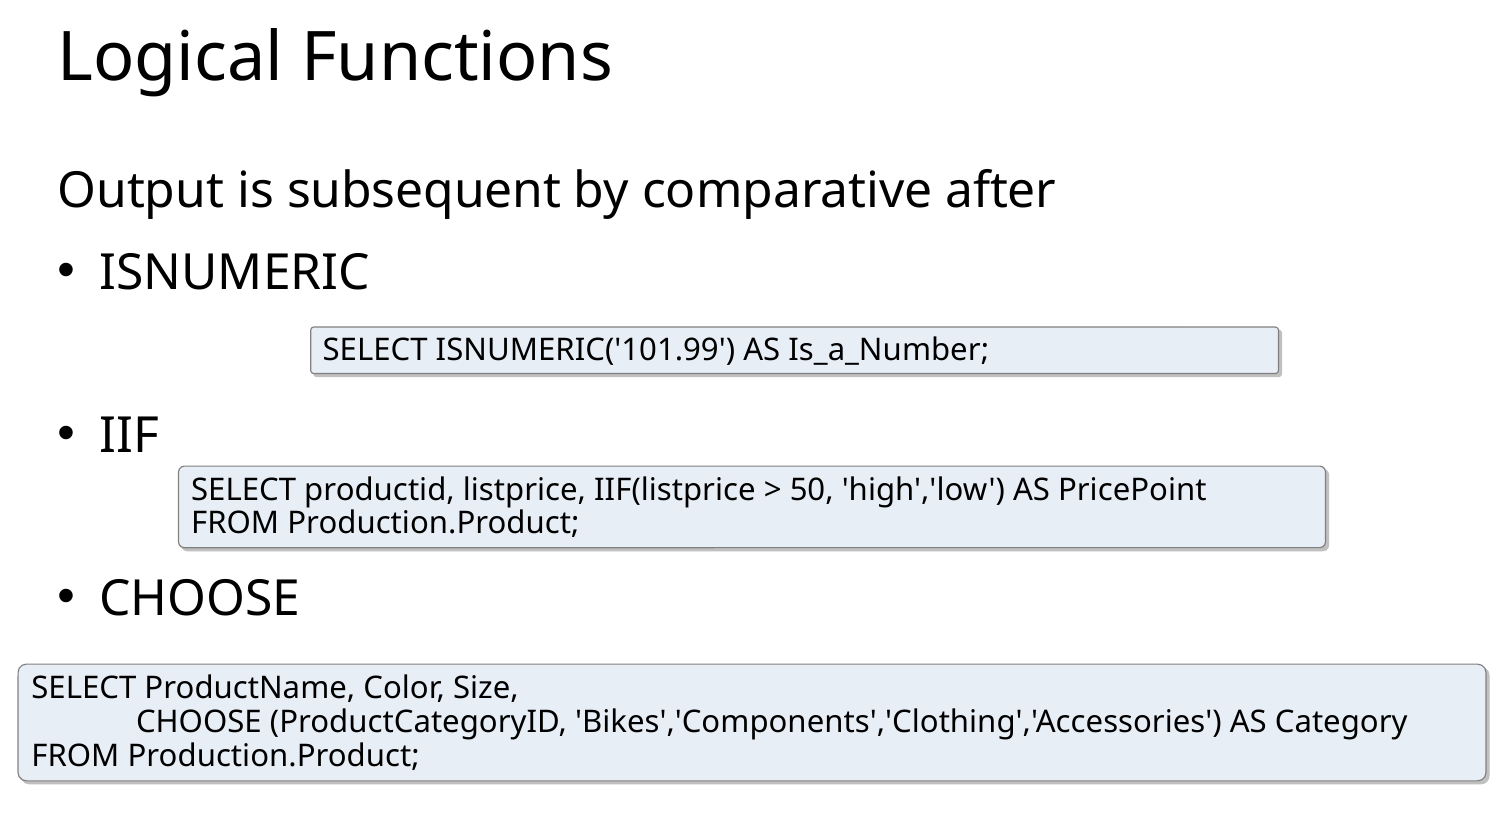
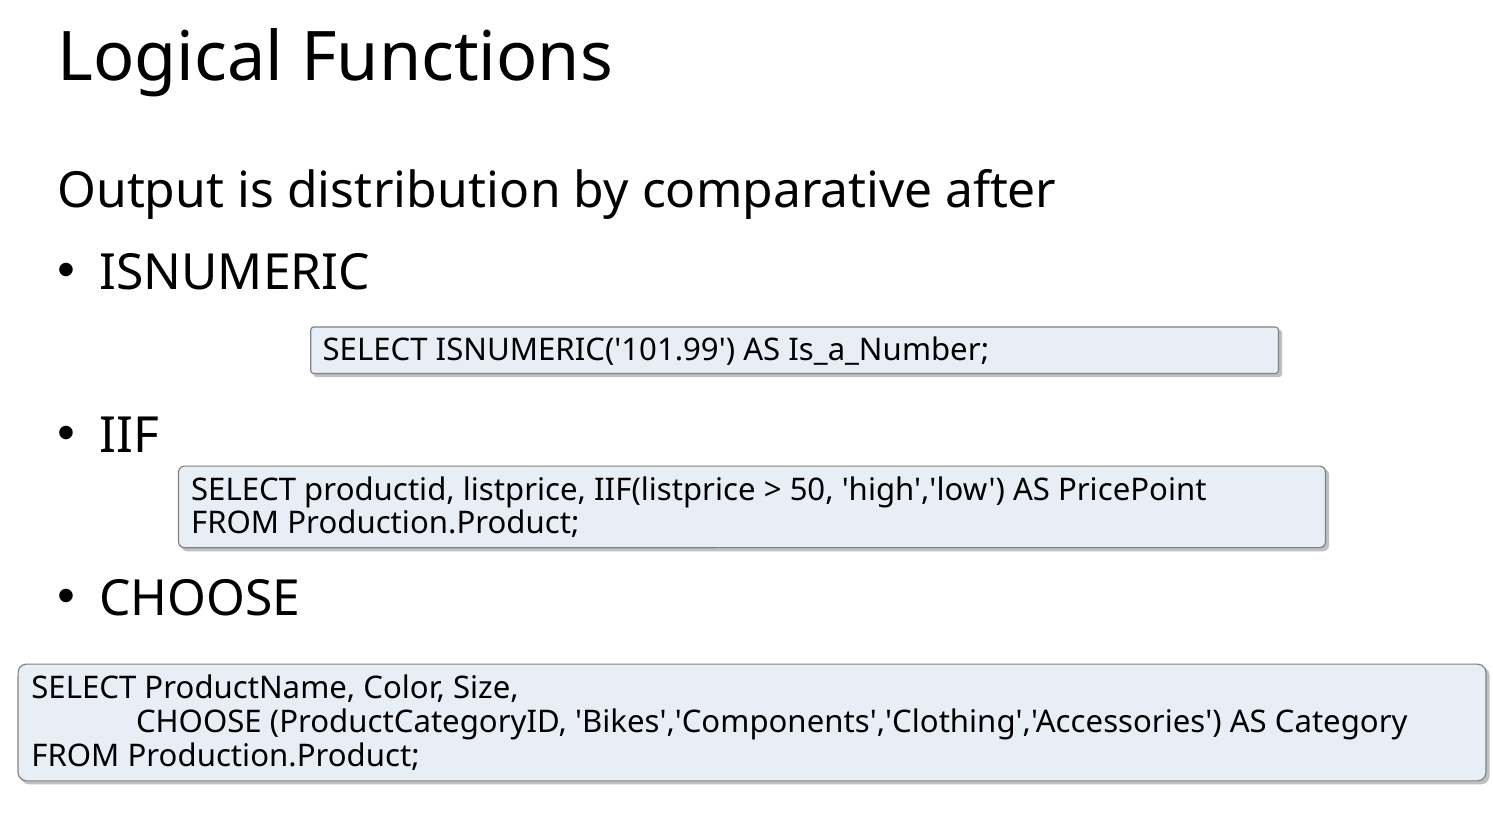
subsequent: subsequent -> distribution
